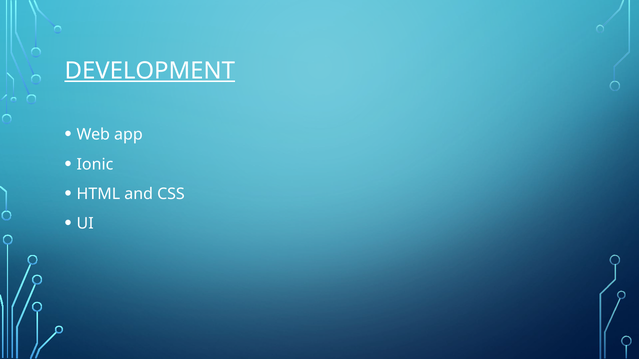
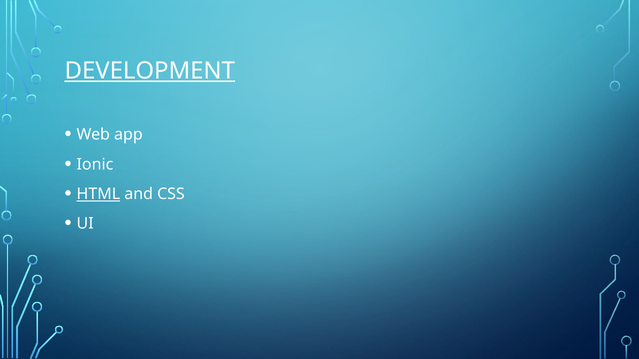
HTML underline: none -> present
